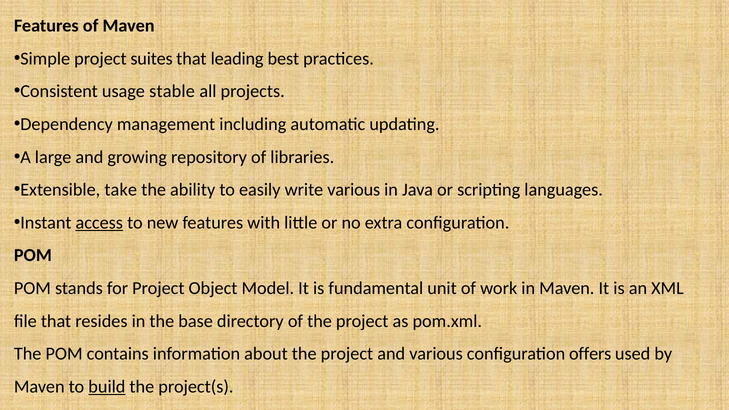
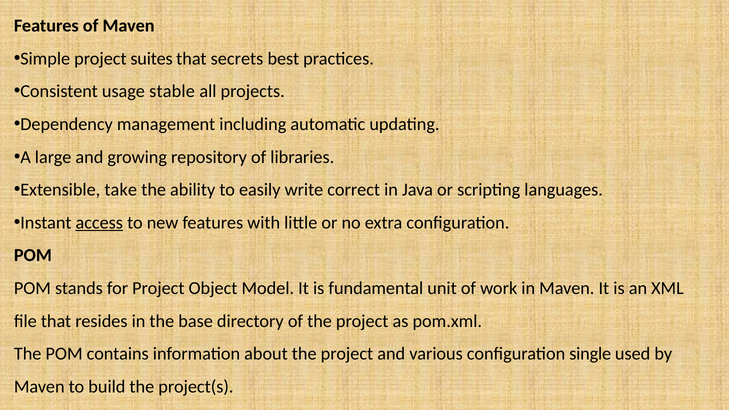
leading: leading -> secrets
write various: various -> correct
offers: offers -> single
build underline: present -> none
